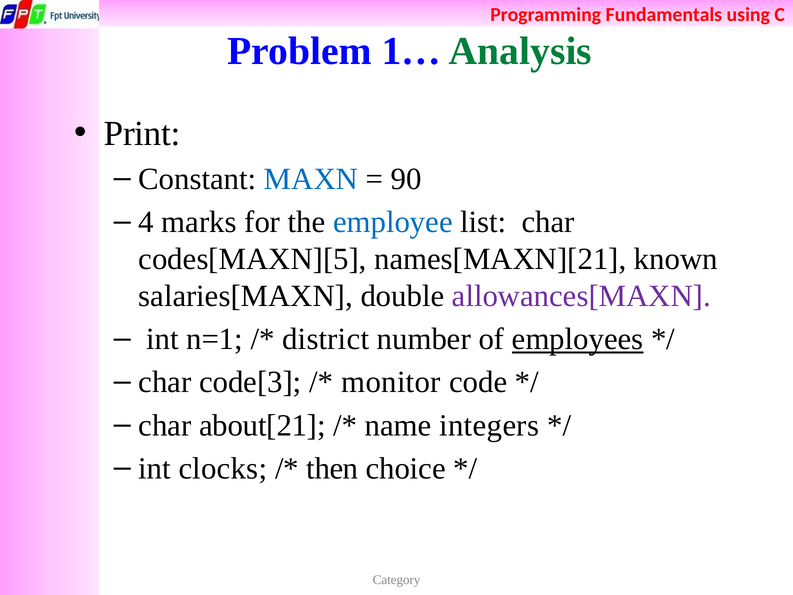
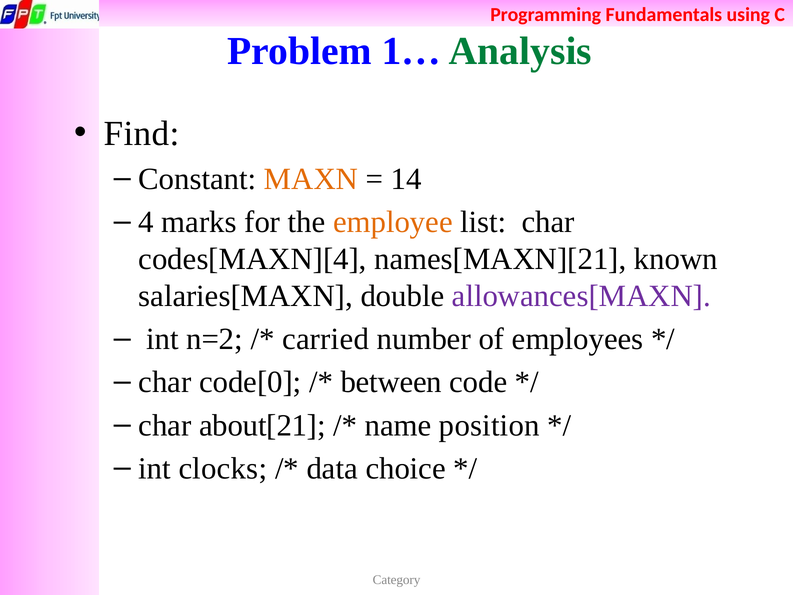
Print: Print -> Find
MAXN colour: blue -> orange
90: 90 -> 14
employee colour: blue -> orange
codes[MAXN][5: codes[MAXN][5 -> codes[MAXN][4
n=1: n=1 -> n=2
district: district -> carried
employees underline: present -> none
code[3: code[3 -> code[0
monitor: monitor -> between
integers: integers -> position
then: then -> data
